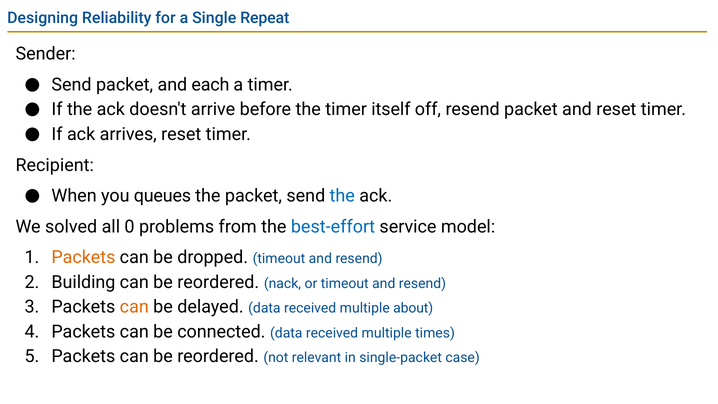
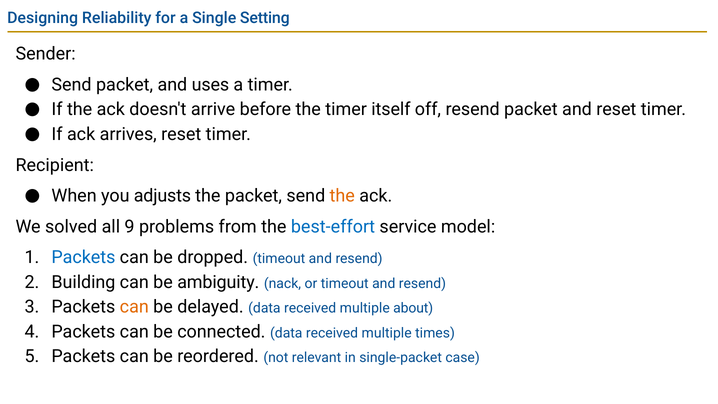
Repeat: Repeat -> Setting
each: each -> uses
queues: queues -> adjusts
the at (342, 196) colour: blue -> orange
0: 0 -> 9
Packets at (83, 257) colour: orange -> blue
reordered at (218, 282): reordered -> ambiguity
